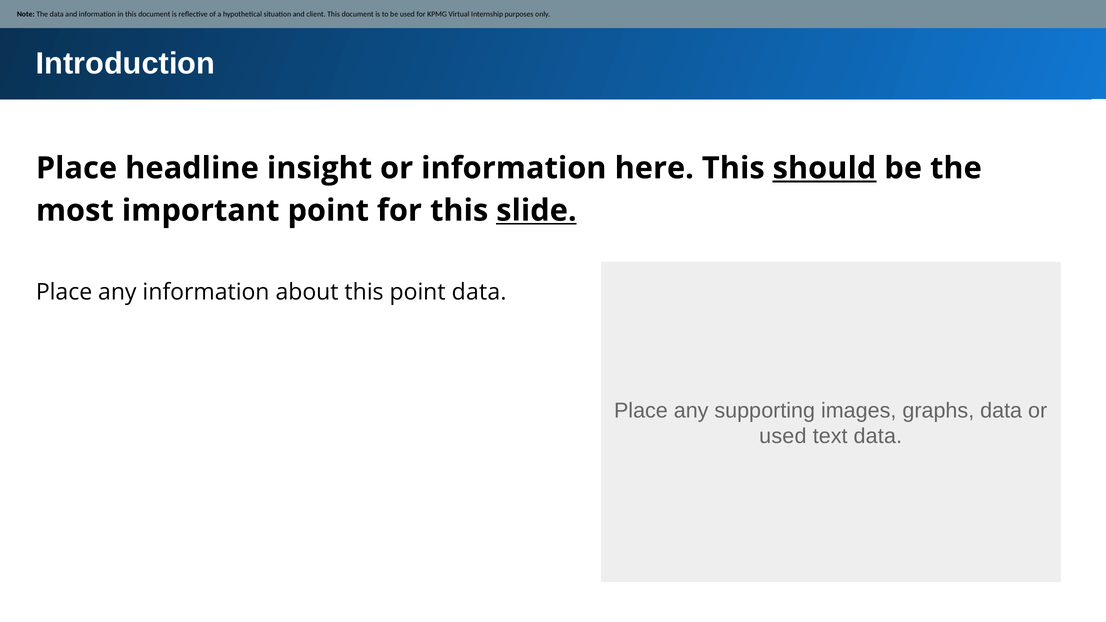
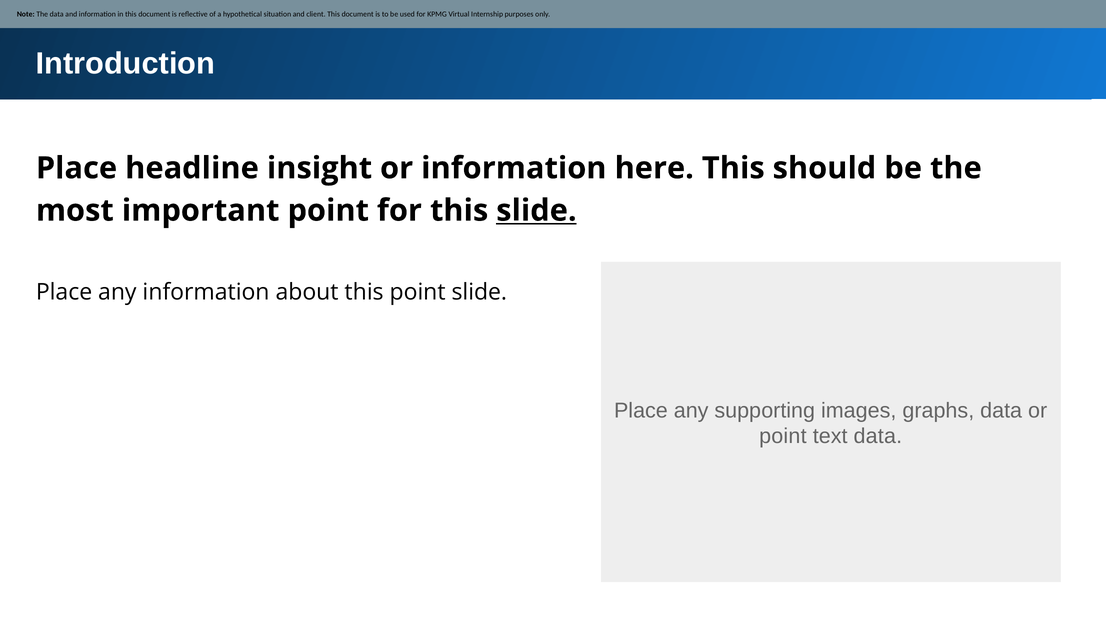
should underline: present -> none
point data: data -> slide
used at (783, 436): used -> point
